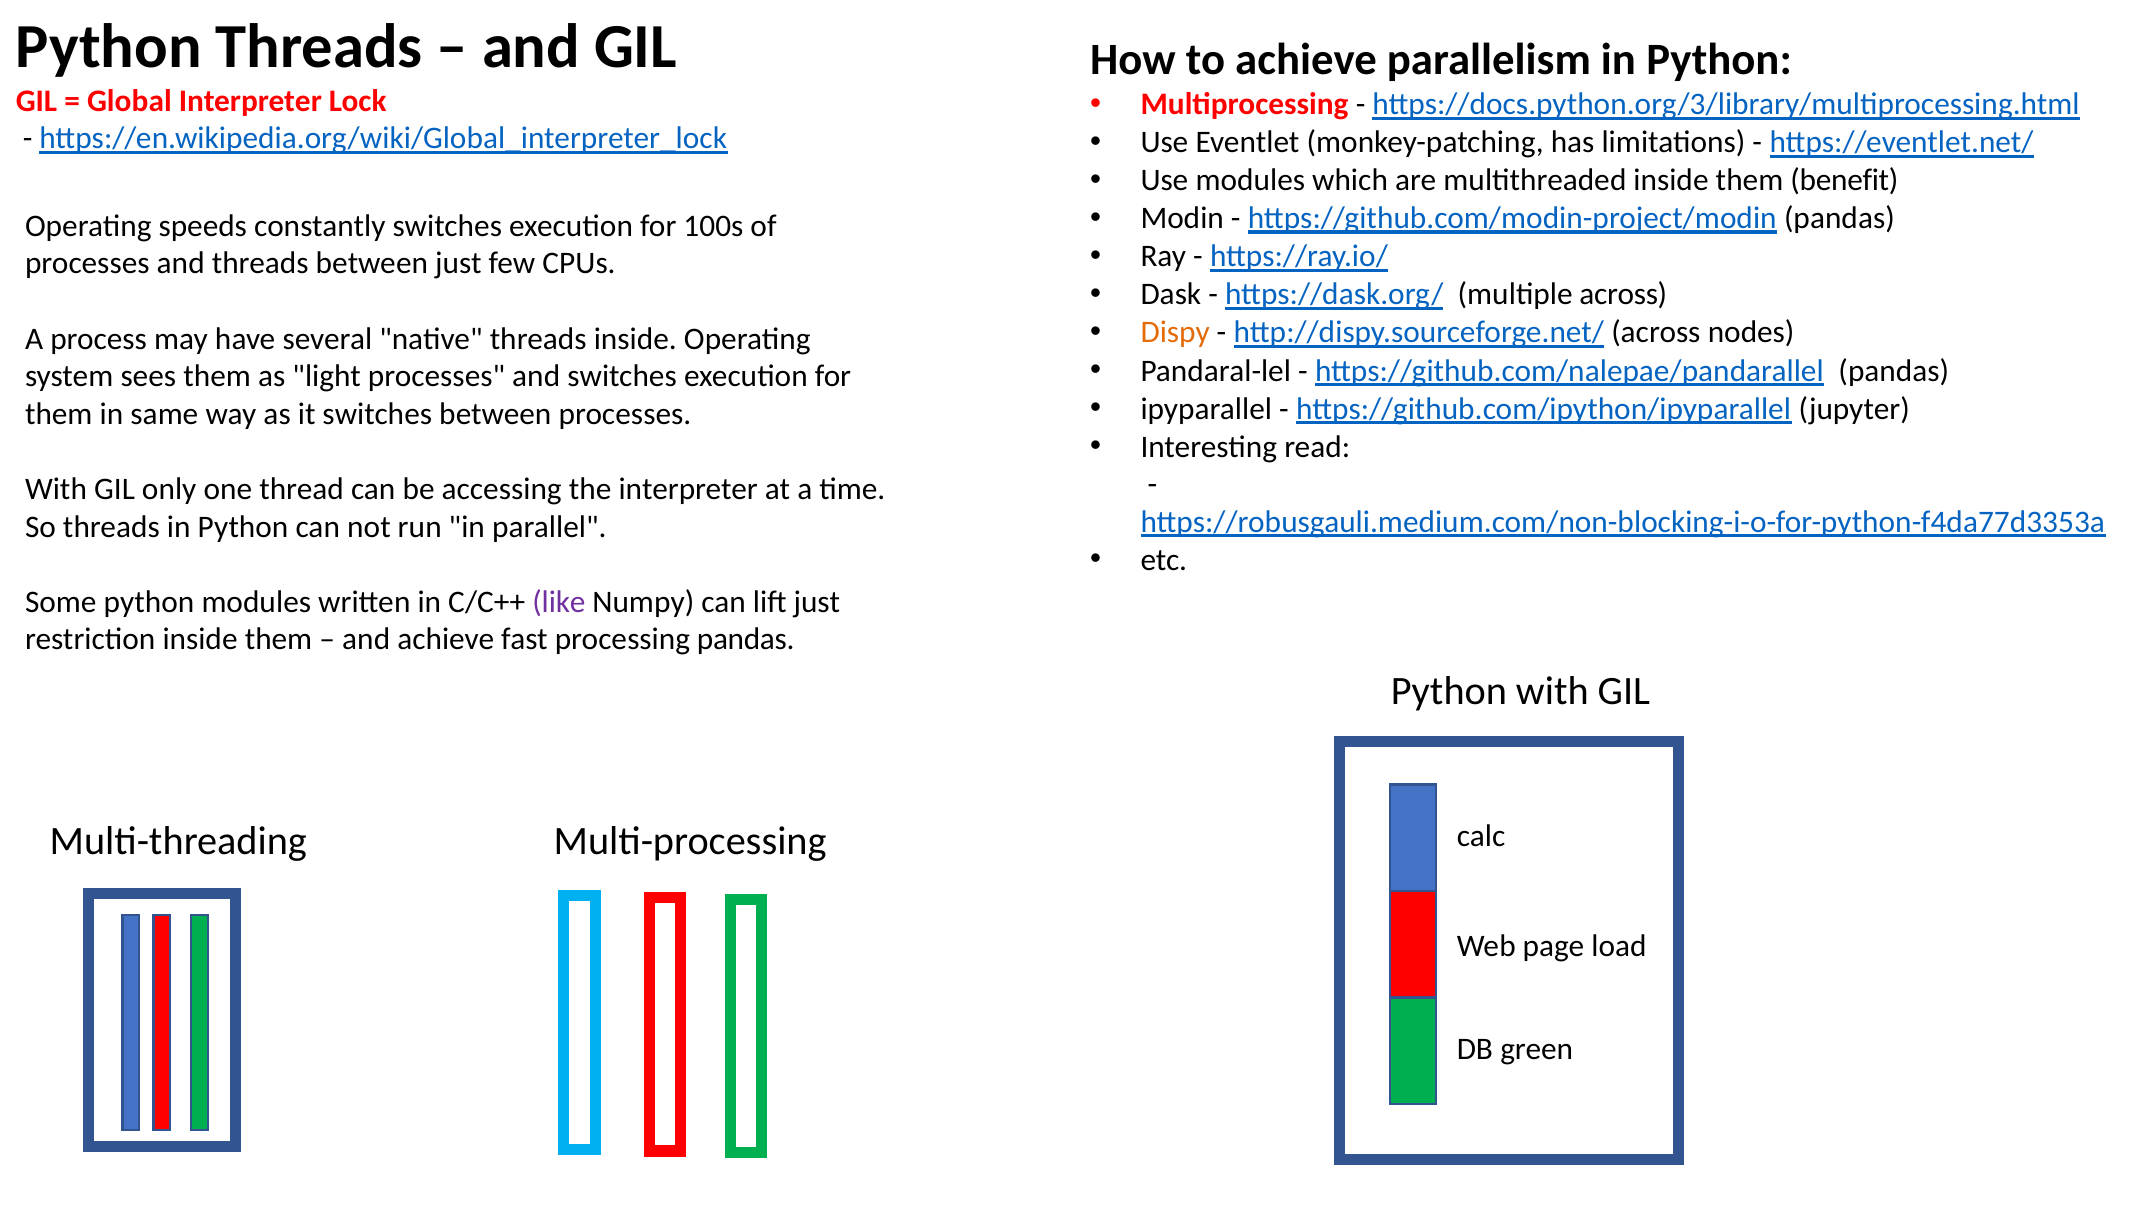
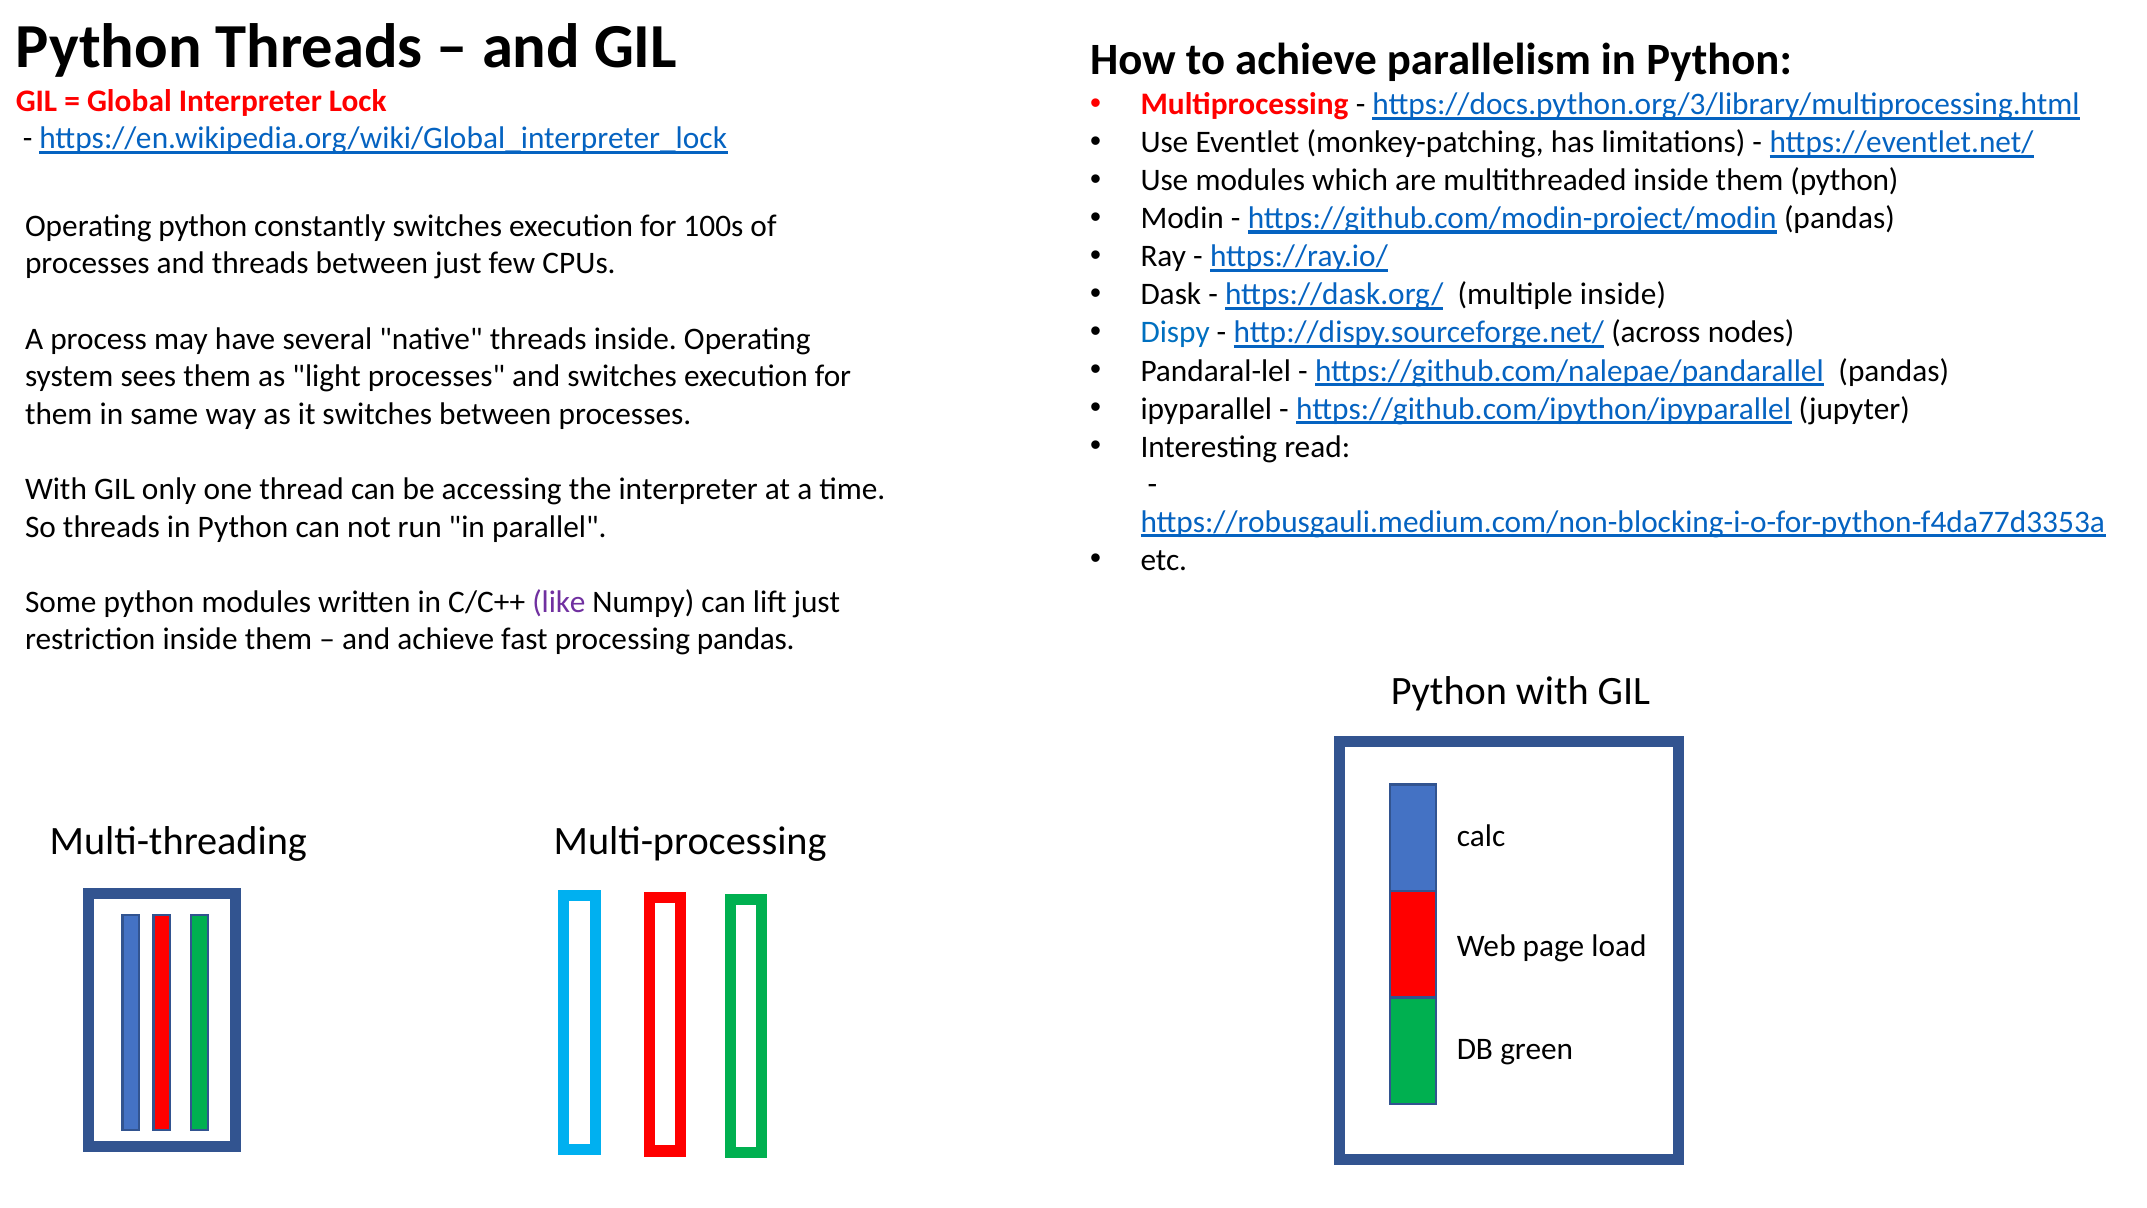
them benefit: benefit -> python
Operating speeds: speeds -> python
multiple across: across -> inside
Dispy colour: orange -> blue
